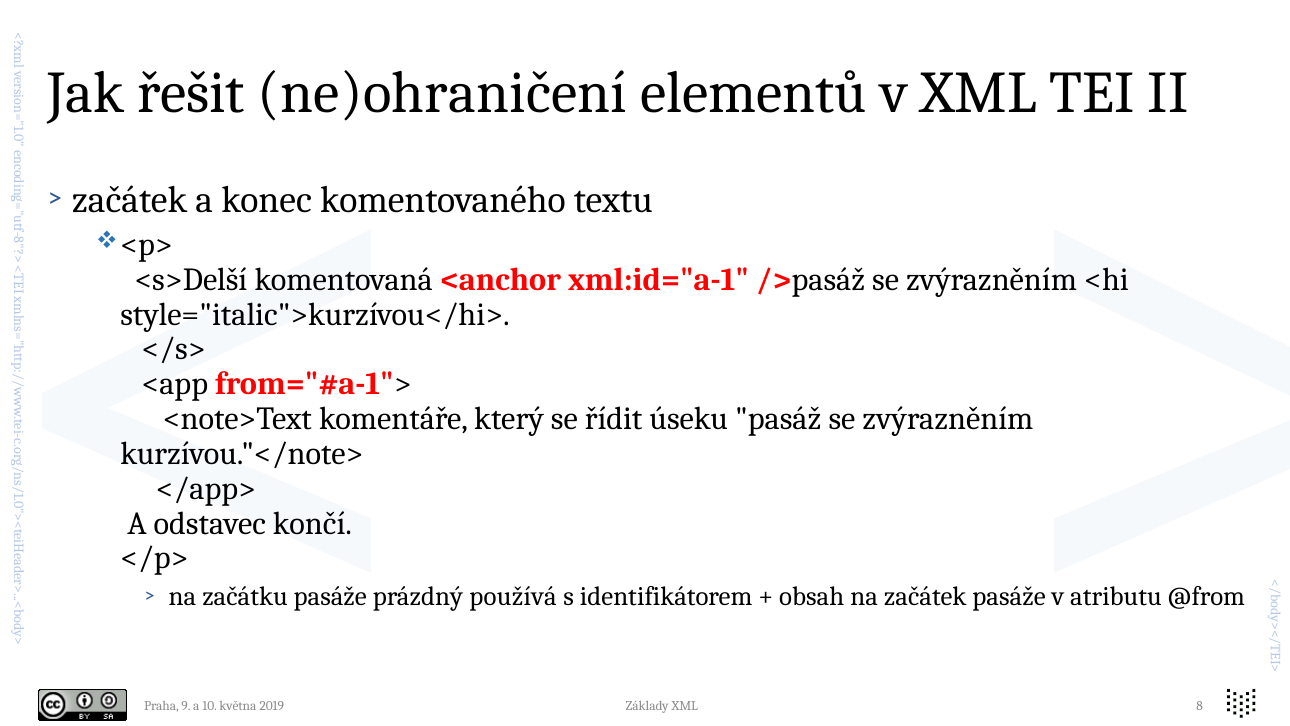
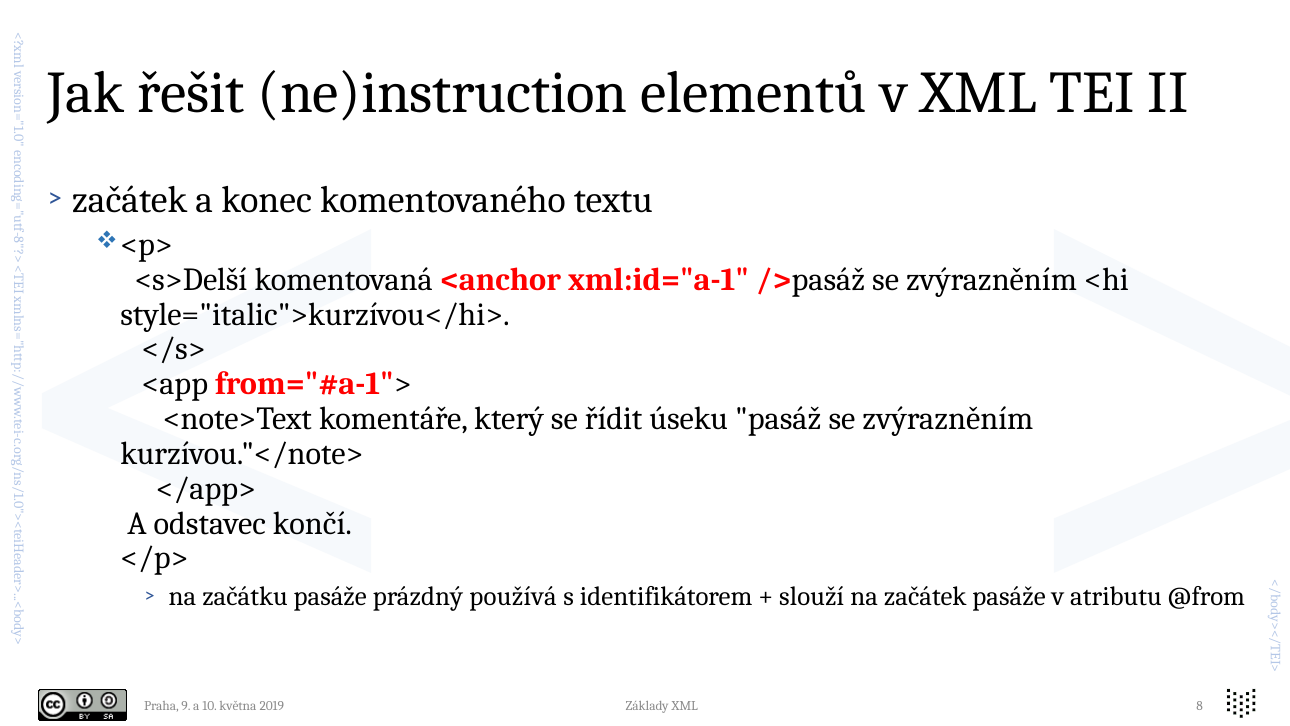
ne)ohraničení: ne)ohraničení -> ne)instruction
obsah: obsah -> slouží
